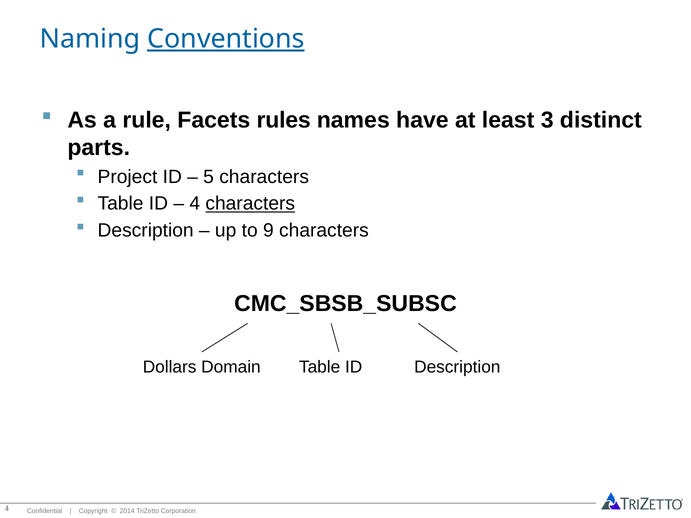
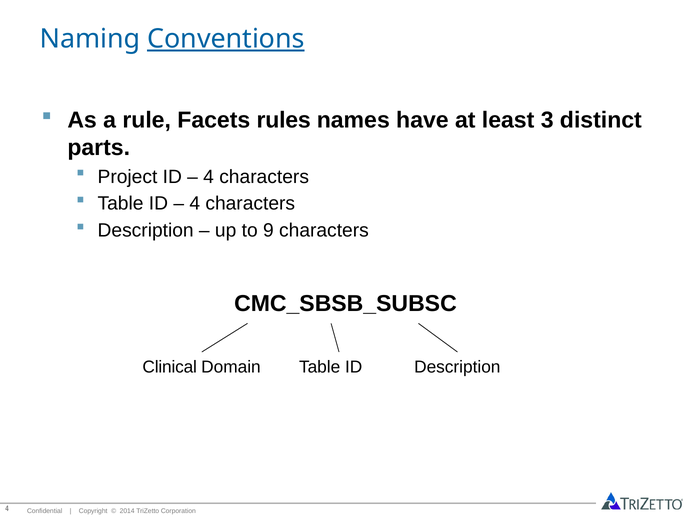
5 at (209, 177): 5 -> 4
characters at (250, 204) underline: present -> none
Dollars: Dollars -> Clinical
